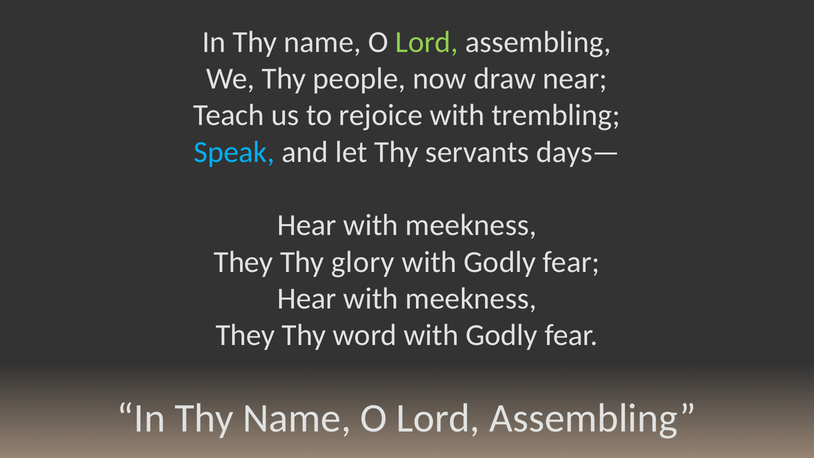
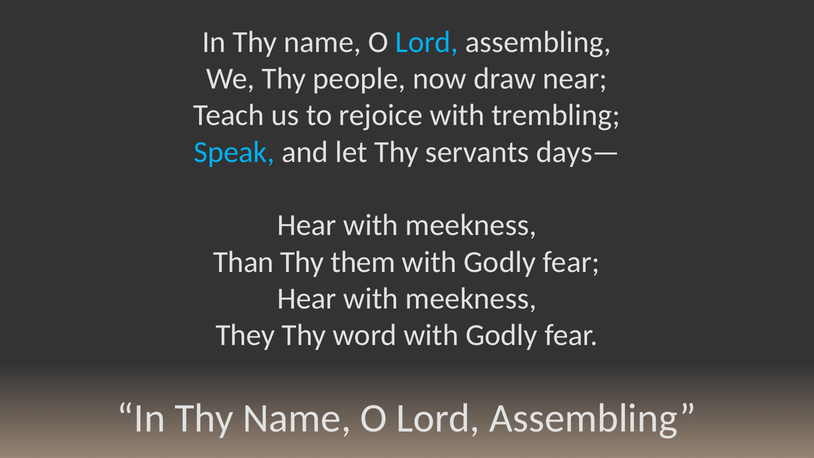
Lord at (427, 42) colour: light green -> light blue
They at (244, 262): They -> Than
glory: glory -> them
